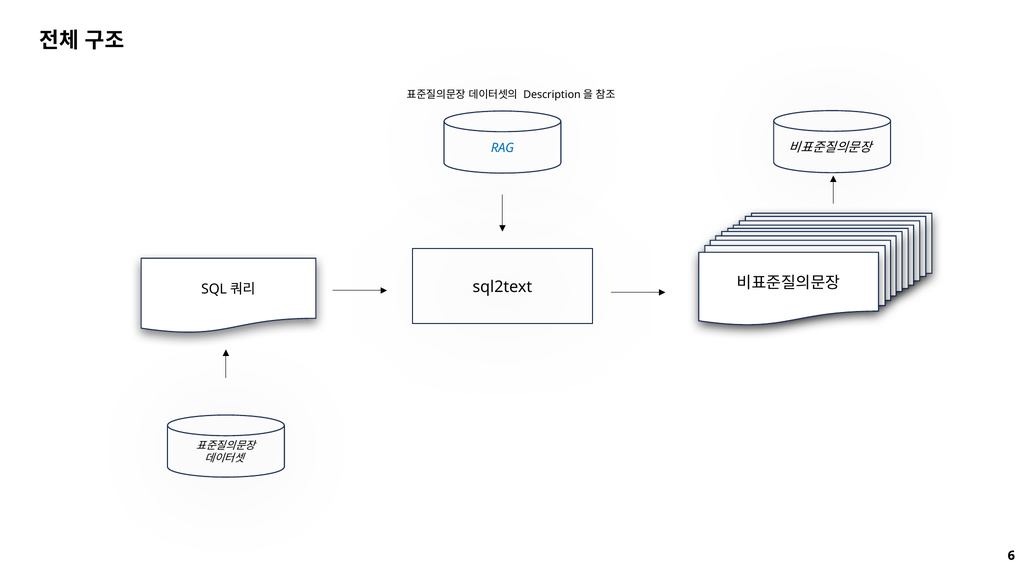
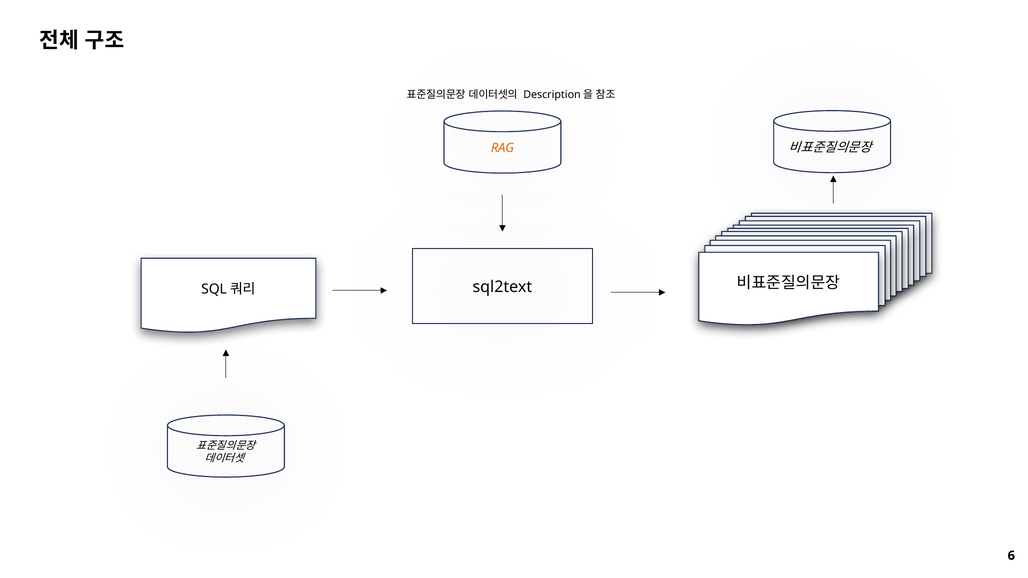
RAG colour: blue -> orange
